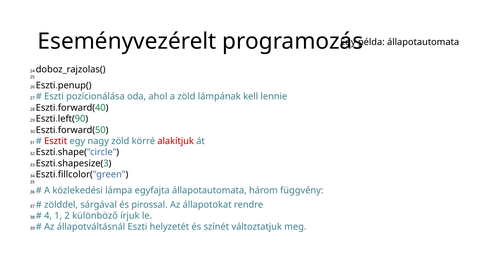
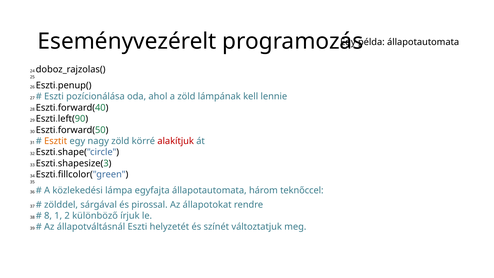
Esztit colour: red -> orange
függvény: függvény -> teknőccel
4: 4 -> 8
